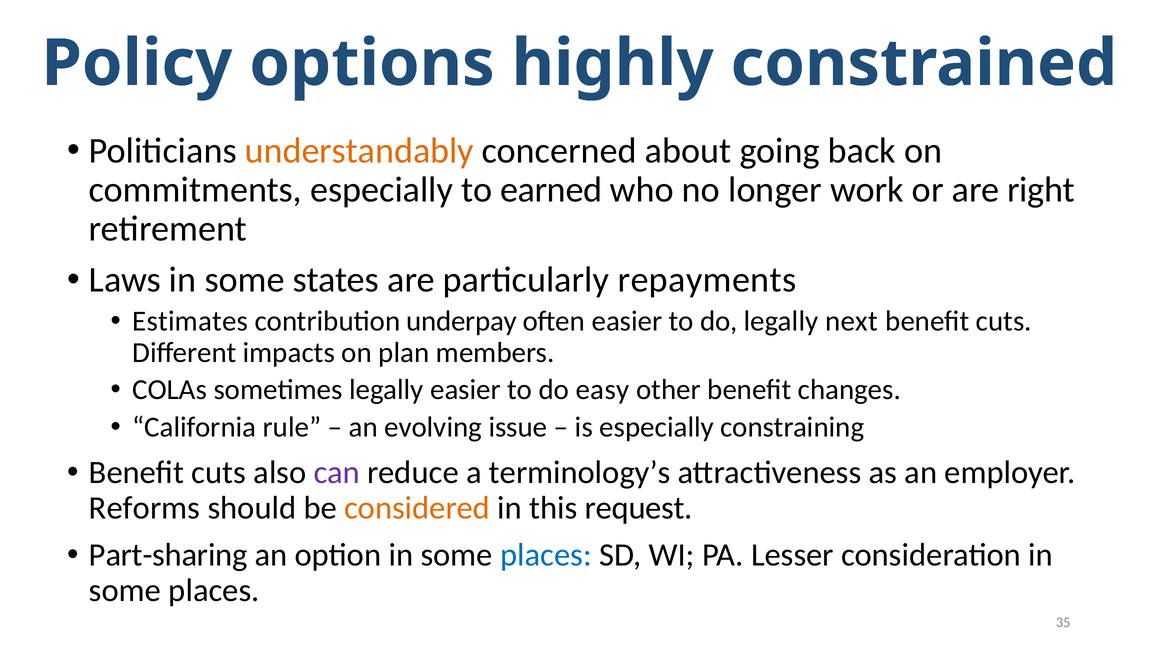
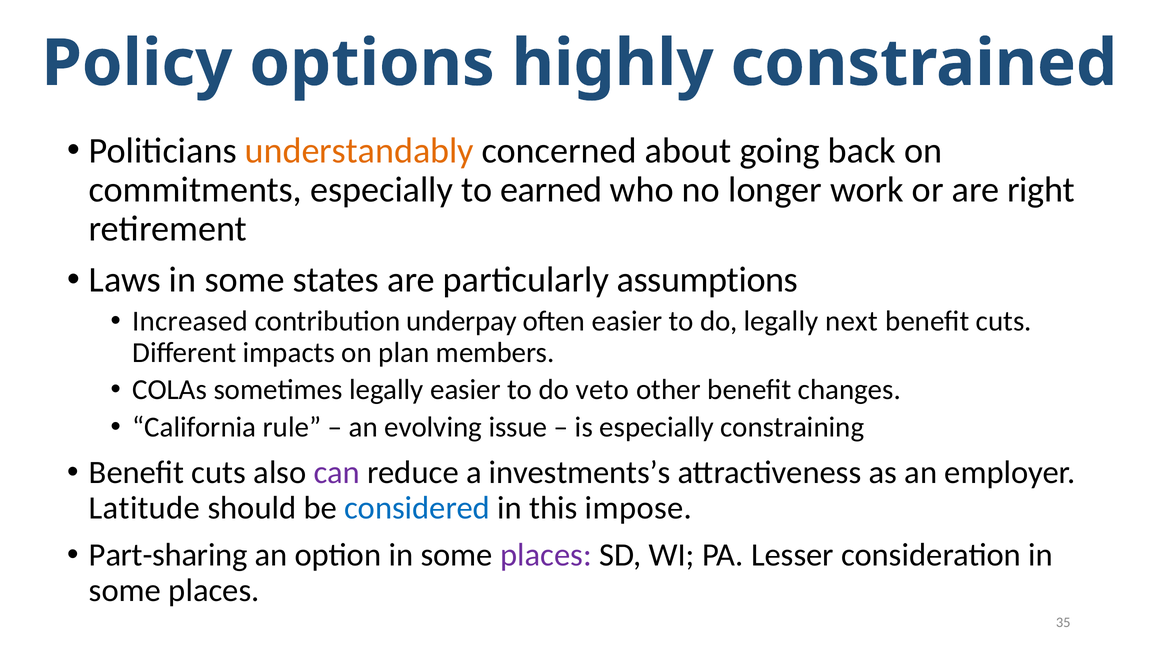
repayments: repayments -> assumptions
Estimates: Estimates -> Increased
easy: easy -> veto
terminology’s: terminology’s -> investments’s
Reforms: Reforms -> Latitude
considered colour: orange -> blue
request: request -> impose
places at (546, 555) colour: blue -> purple
